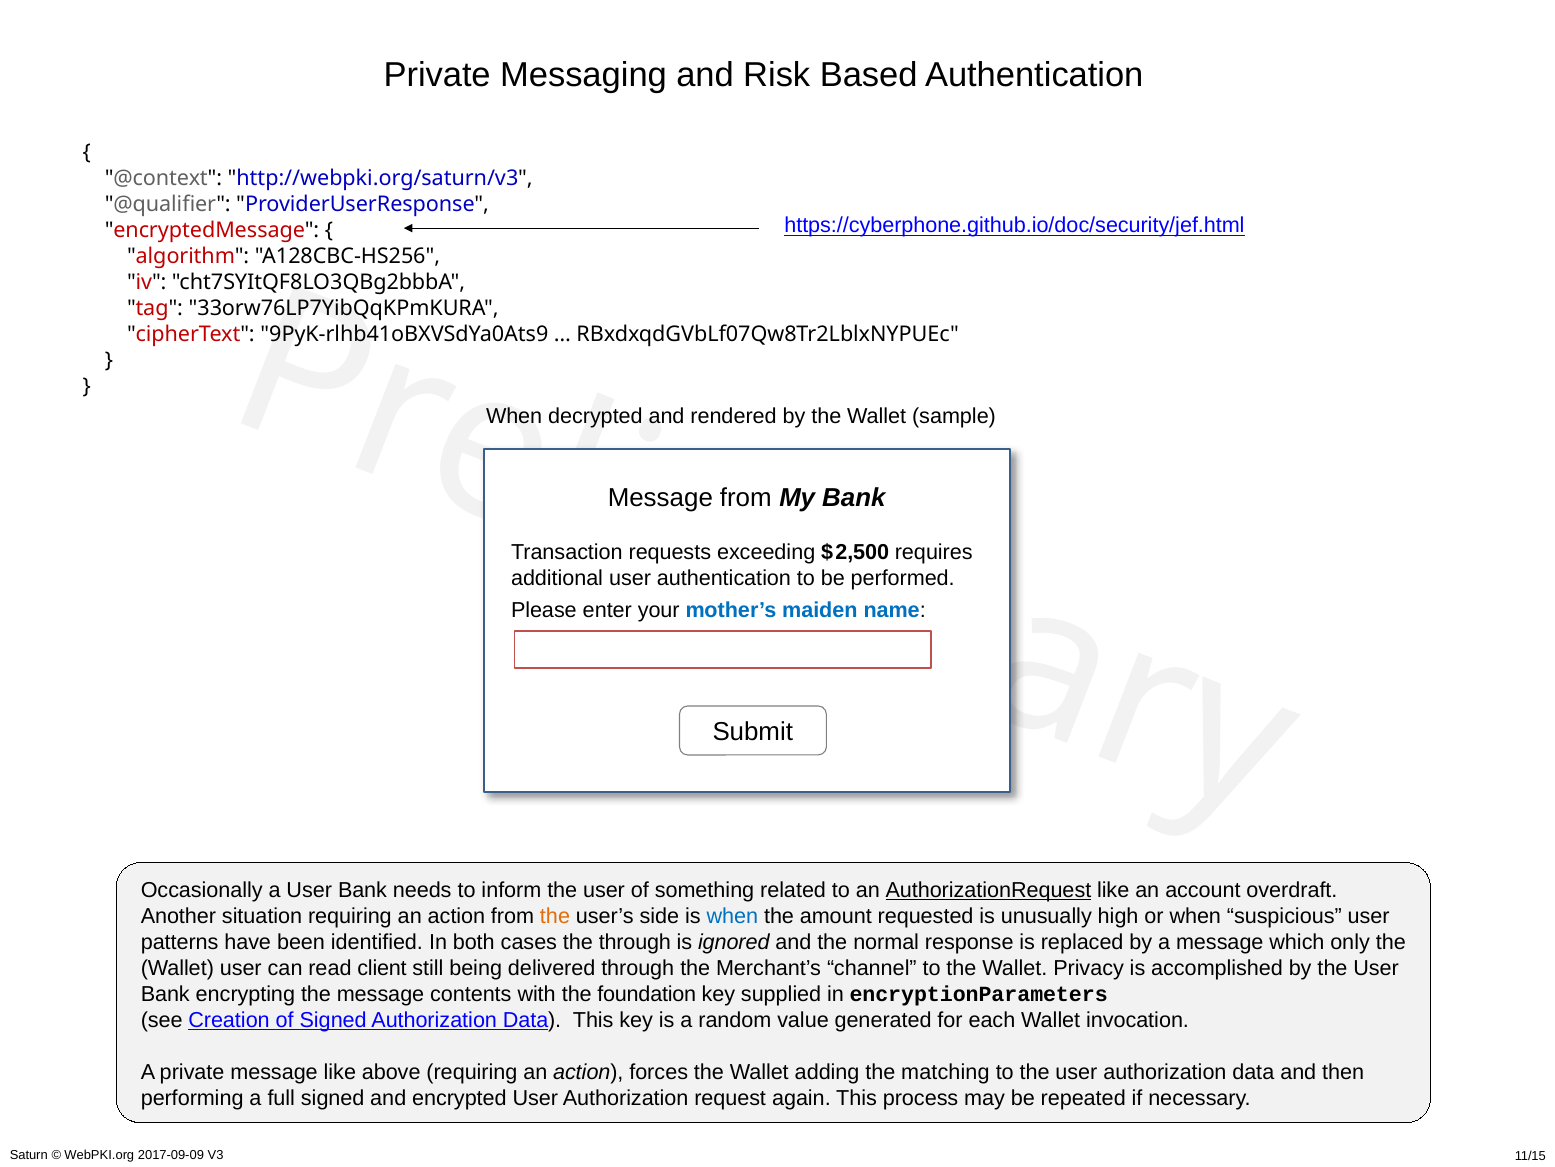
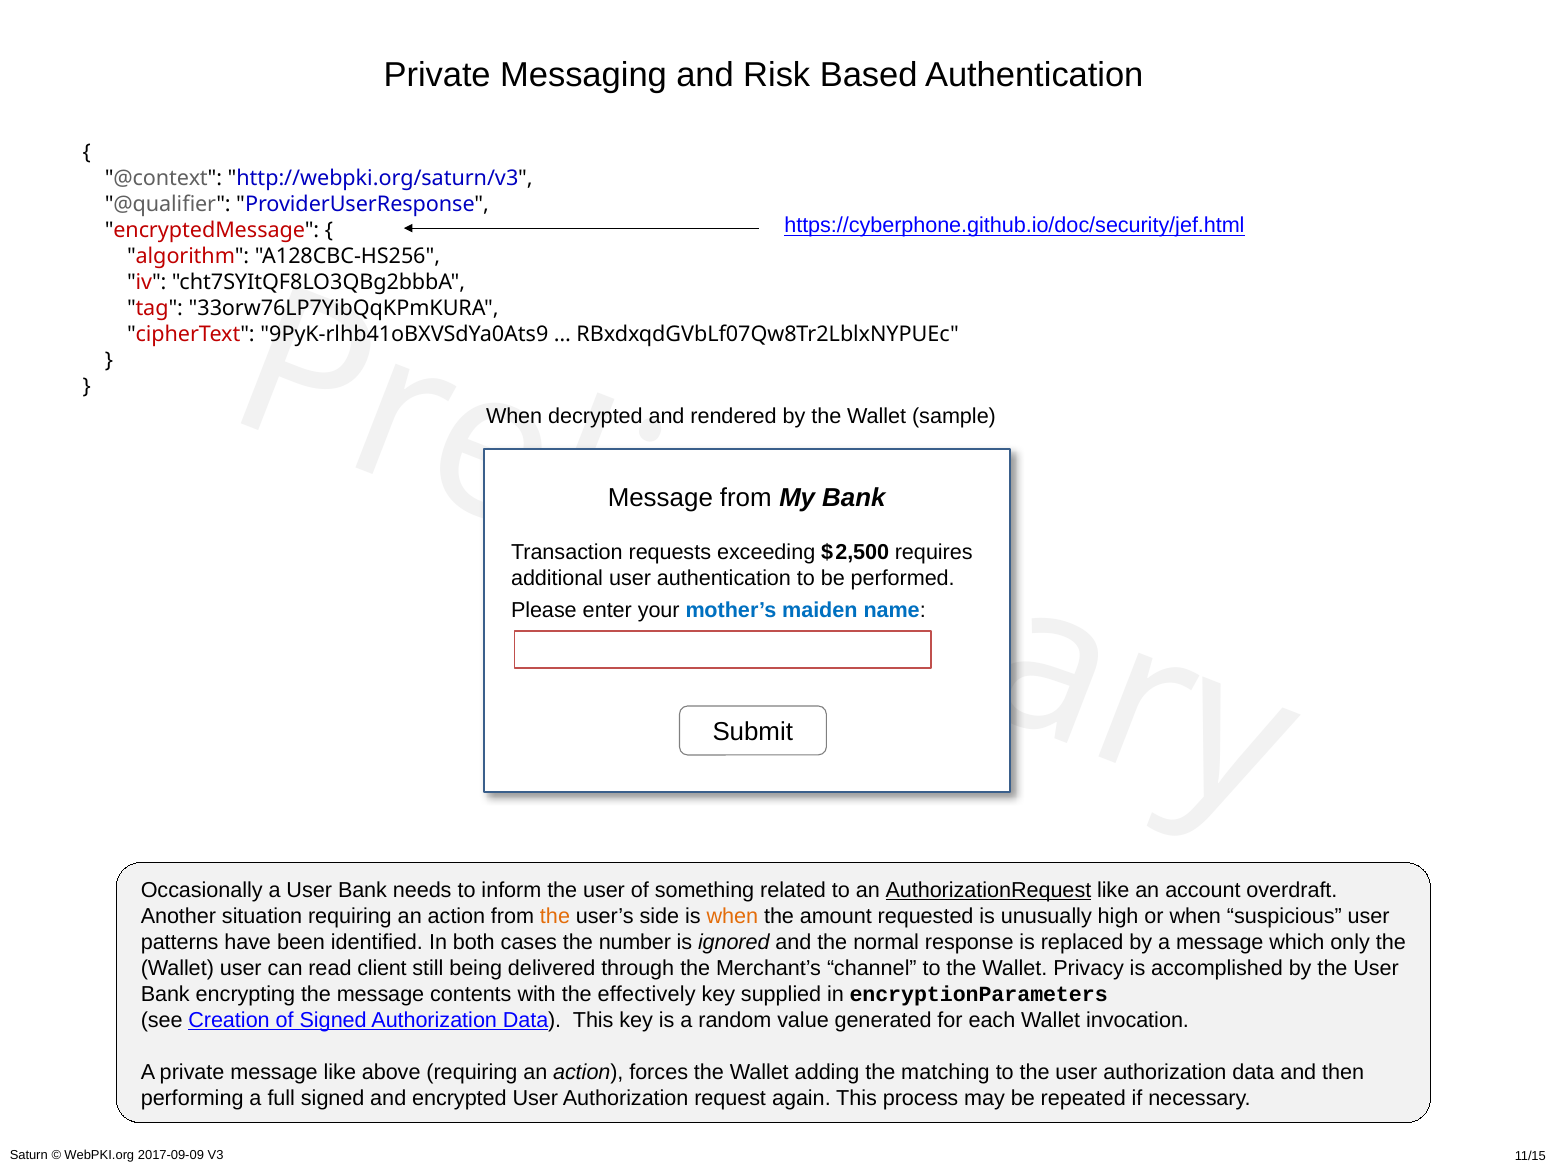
when at (732, 916) colour: blue -> orange
the through: through -> number
foundation: foundation -> effectively
